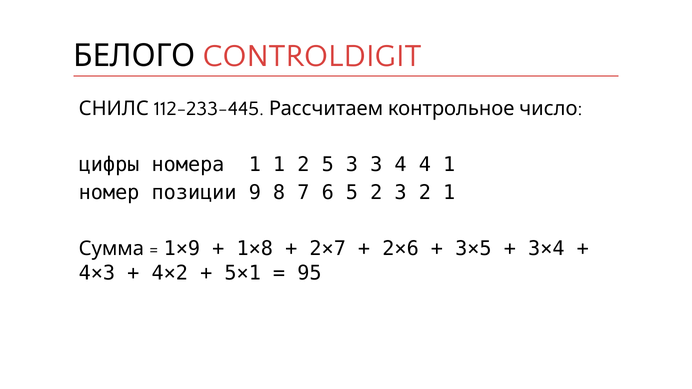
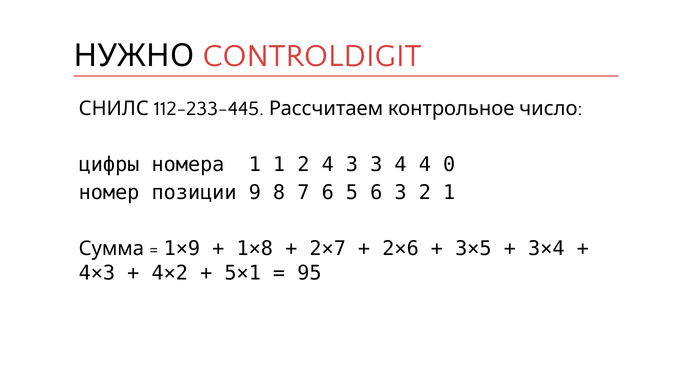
БЕЛОГО: БЕЛОГО -> НУЖНО
2 5: 5 -> 4
4 1: 1 -> 0
5 2: 2 -> 6
